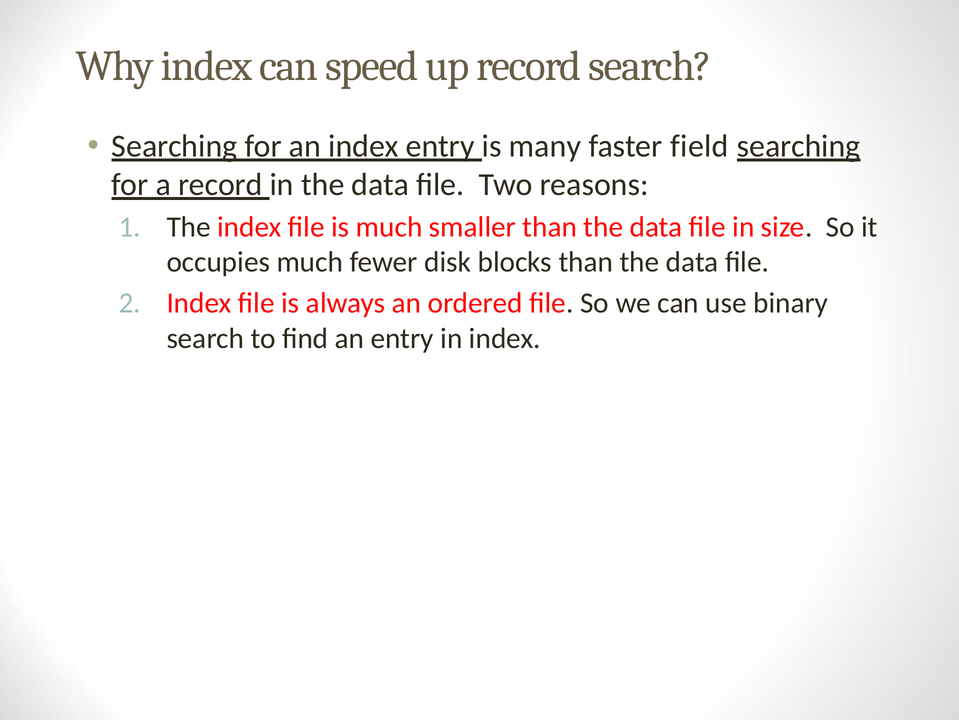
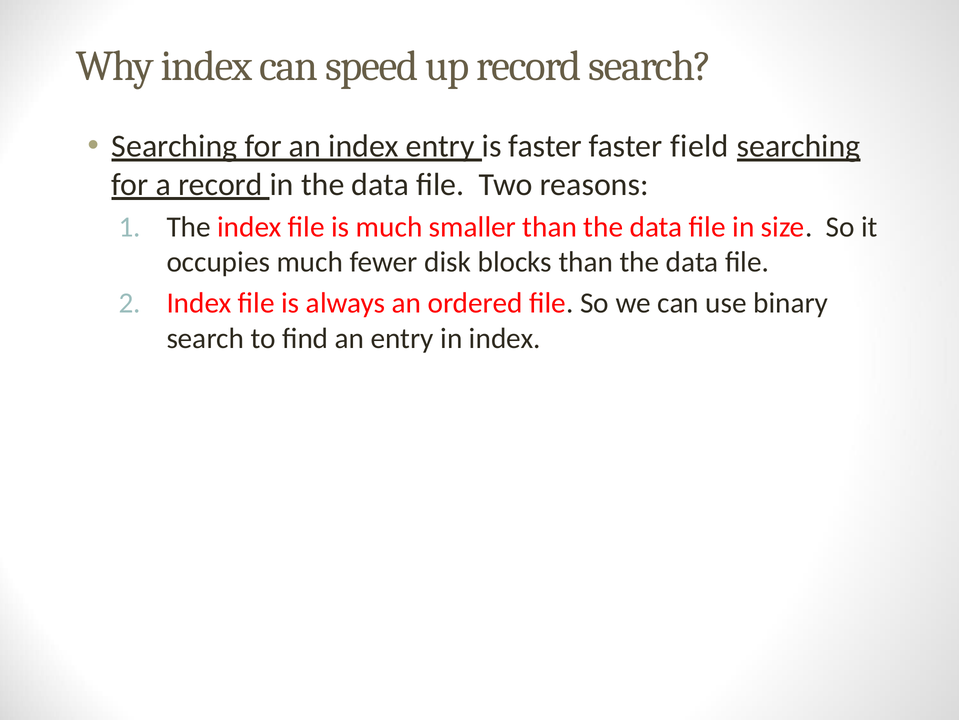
is many: many -> faster
